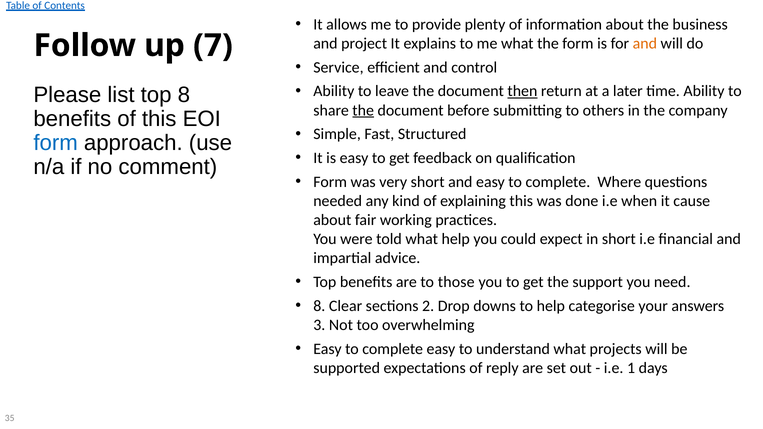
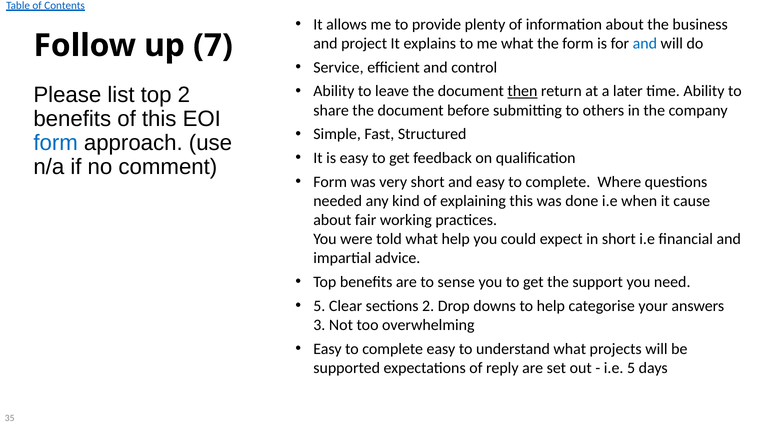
and at (645, 44) colour: orange -> blue
top 8: 8 -> 2
the at (363, 110) underline: present -> none
those: those -> sense
8 at (319, 306): 8 -> 5
i.e 1: 1 -> 5
